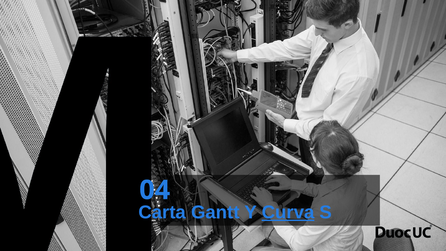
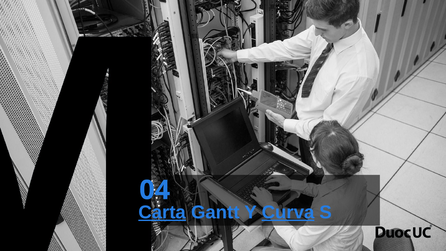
Carta underline: none -> present
